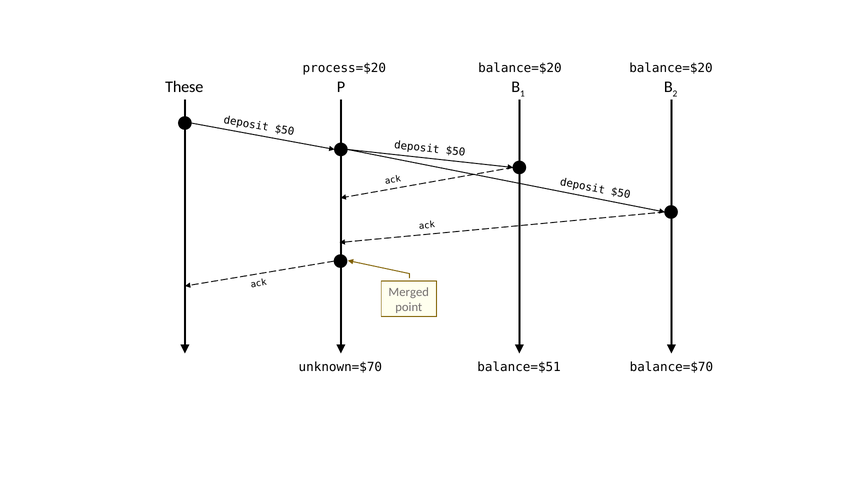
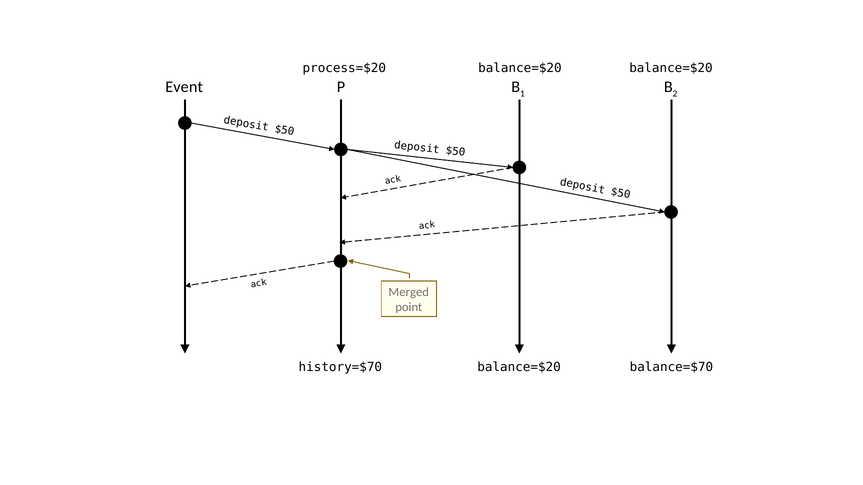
These: These -> Event
unknown=$70: unknown=$70 -> history=$70
balance=$51 at (519, 367): balance=$51 -> balance=$20
